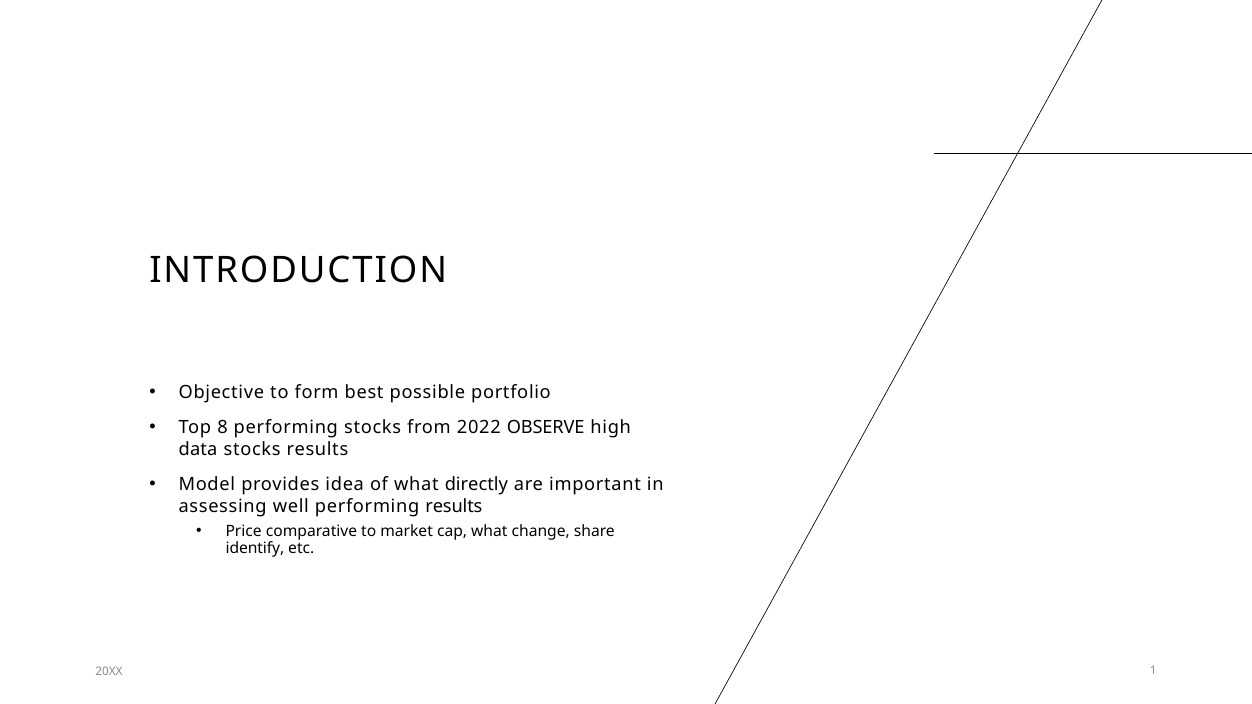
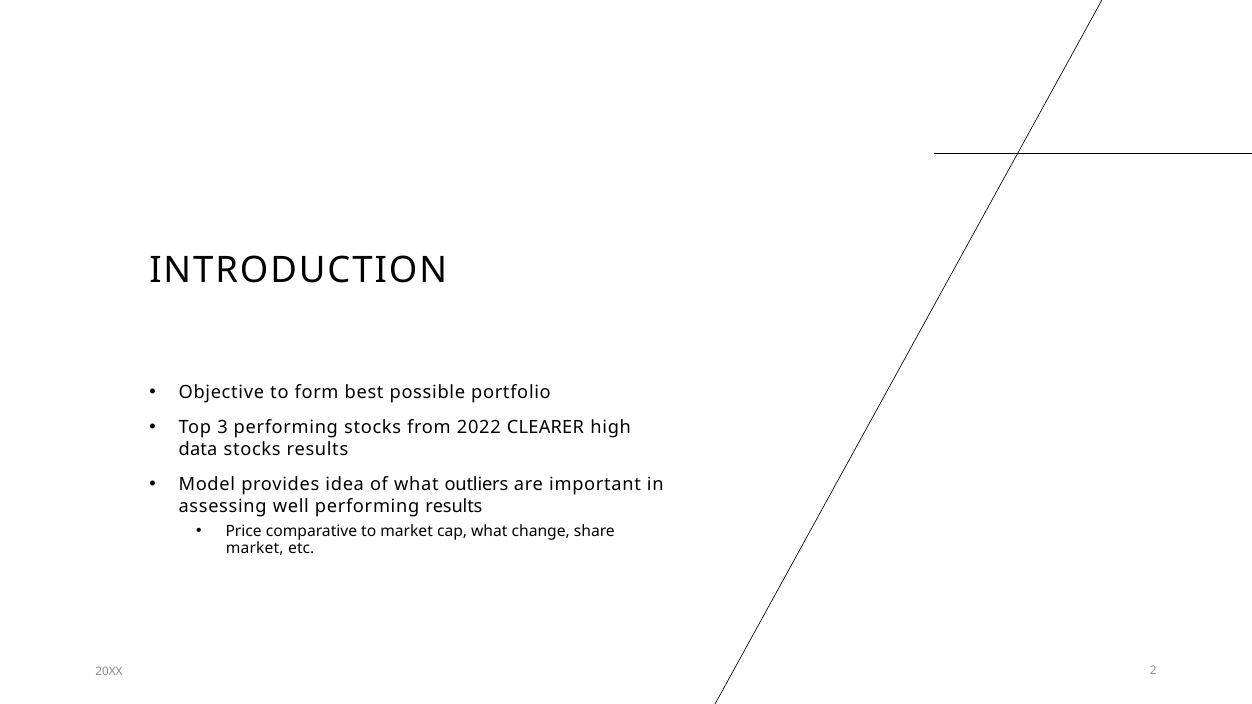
8: 8 -> 3
OBSERVE: OBSERVE -> CLEARER
directly: directly -> outliers
identify at (255, 548): identify -> market
1: 1 -> 2
